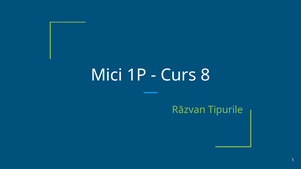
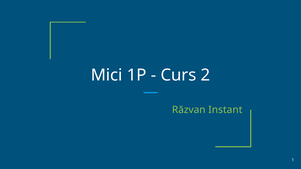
8: 8 -> 2
Tipurile: Tipurile -> Instant
